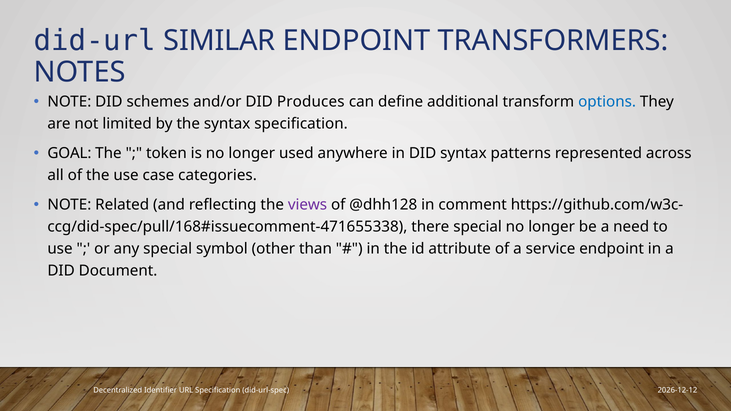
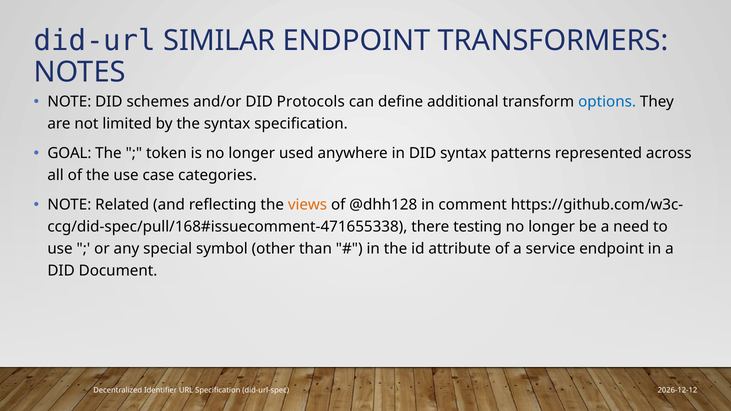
Produces: Produces -> Protocols
views colour: purple -> orange
there special: special -> testing
